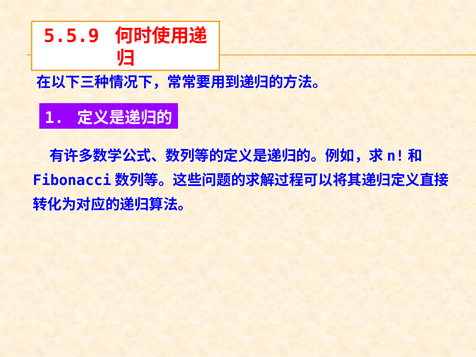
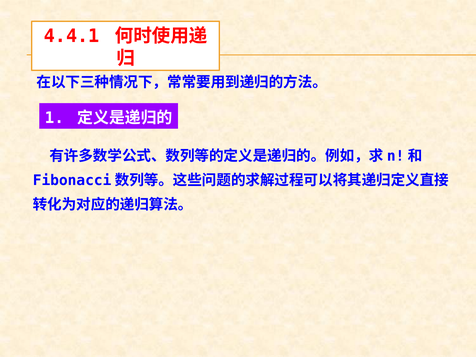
5.5.9: 5.5.9 -> 4.4.1
